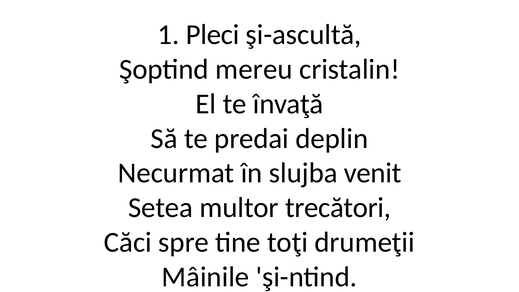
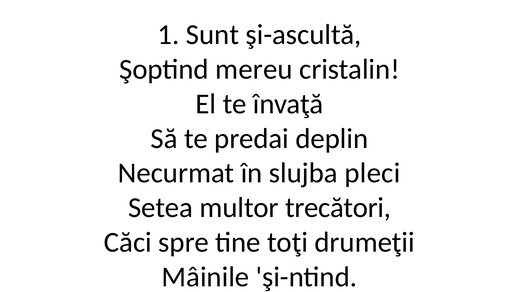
Pleci: Pleci -> Sunt
venit: venit -> pleci
